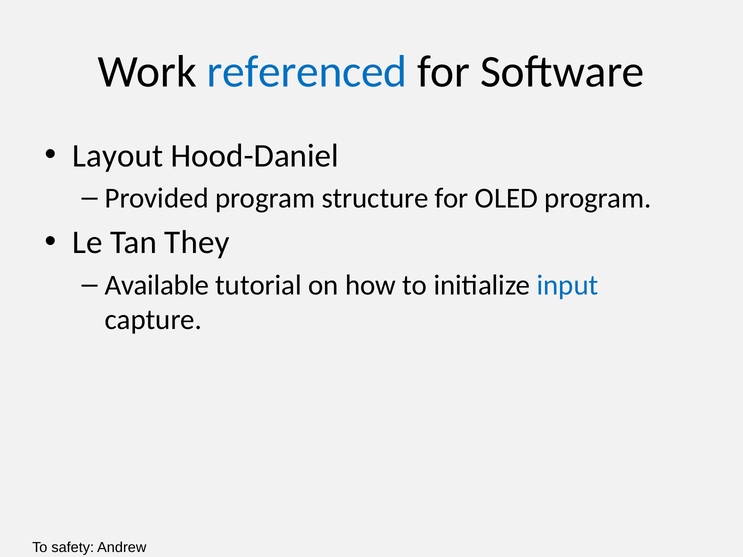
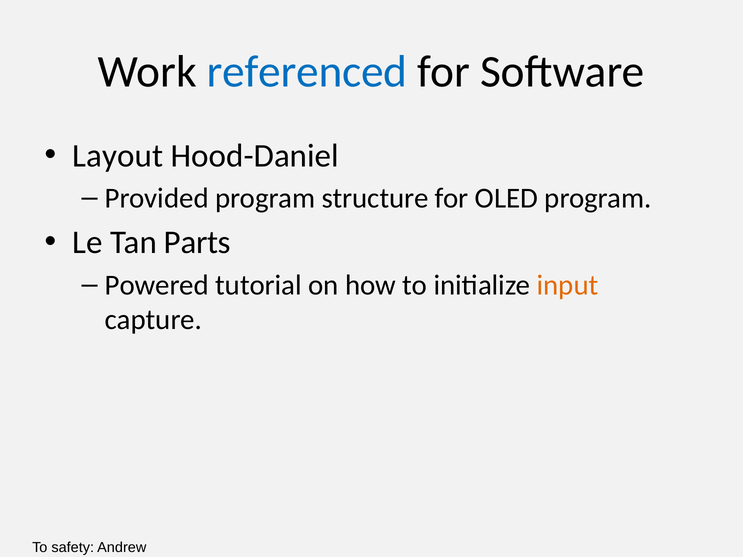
They: They -> Parts
Available: Available -> Powered
input colour: blue -> orange
